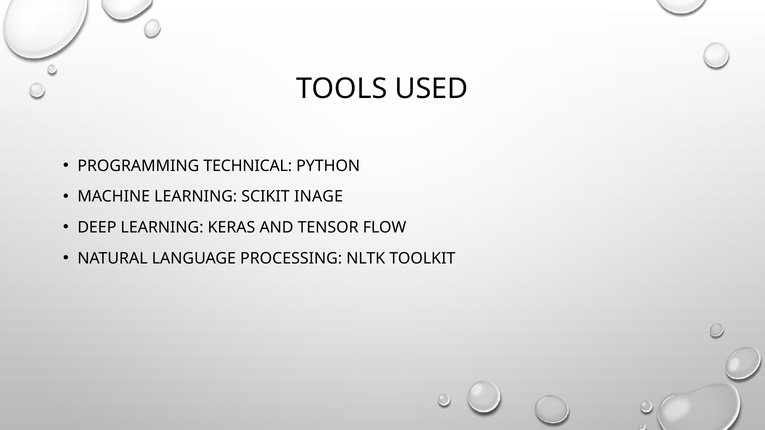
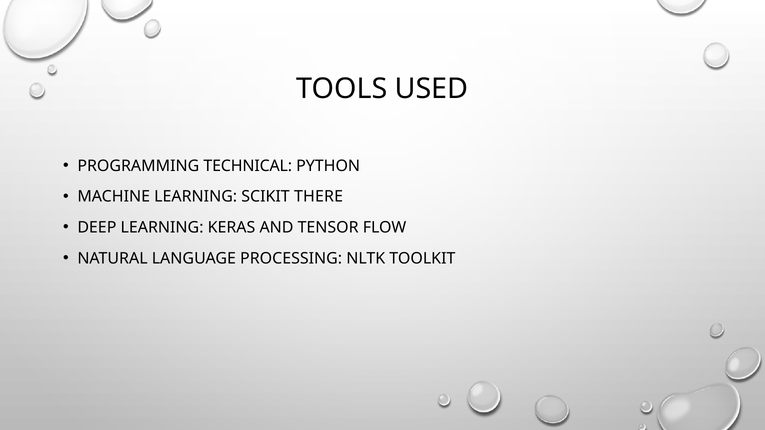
INAGE: INAGE -> THERE
